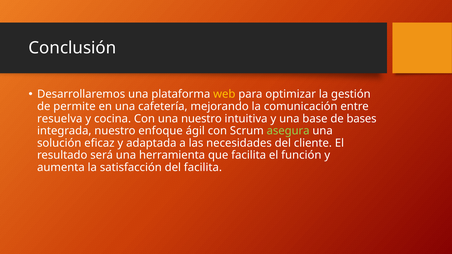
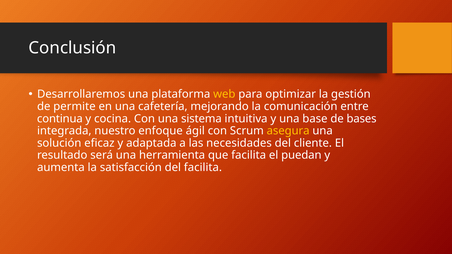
resuelva: resuelva -> continua
una nuestro: nuestro -> sistema
asegura colour: light green -> yellow
función: función -> puedan
